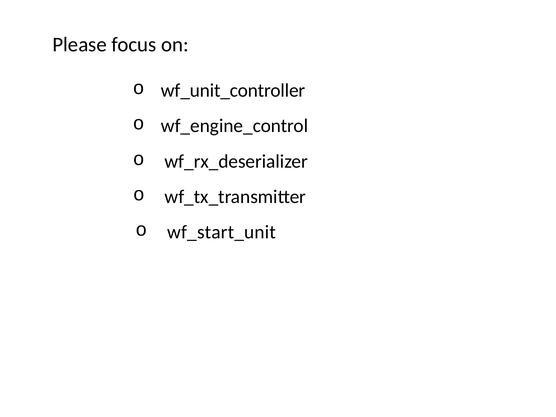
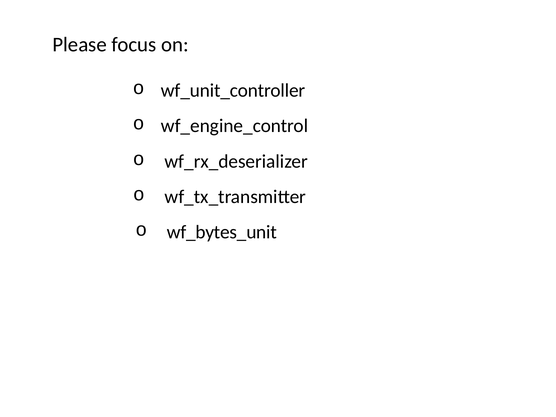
wf_start_unit: wf_start_unit -> wf_bytes_unit
